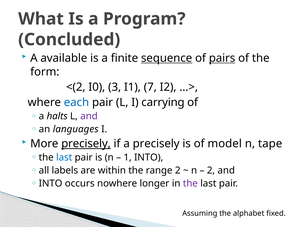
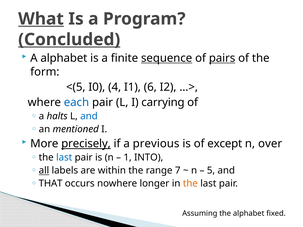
What underline: none -> present
Concluded underline: none -> present
A available: available -> alphabet
<(2: <(2 -> <(5
3: 3 -> 4
7: 7 -> 6
and at (89, 116) colour: purple -> blue
languages: languages -> mentioned
a precisely: precisely -> previous
model: model -> except
tape: tape -> over
all underline: none -> present
range 2: 2 -> 7
2 at (211, 171): 2 -> 5
INTO at (51, 184): INTO -> THAT
the at (190, 184) colour: purple -> orange
